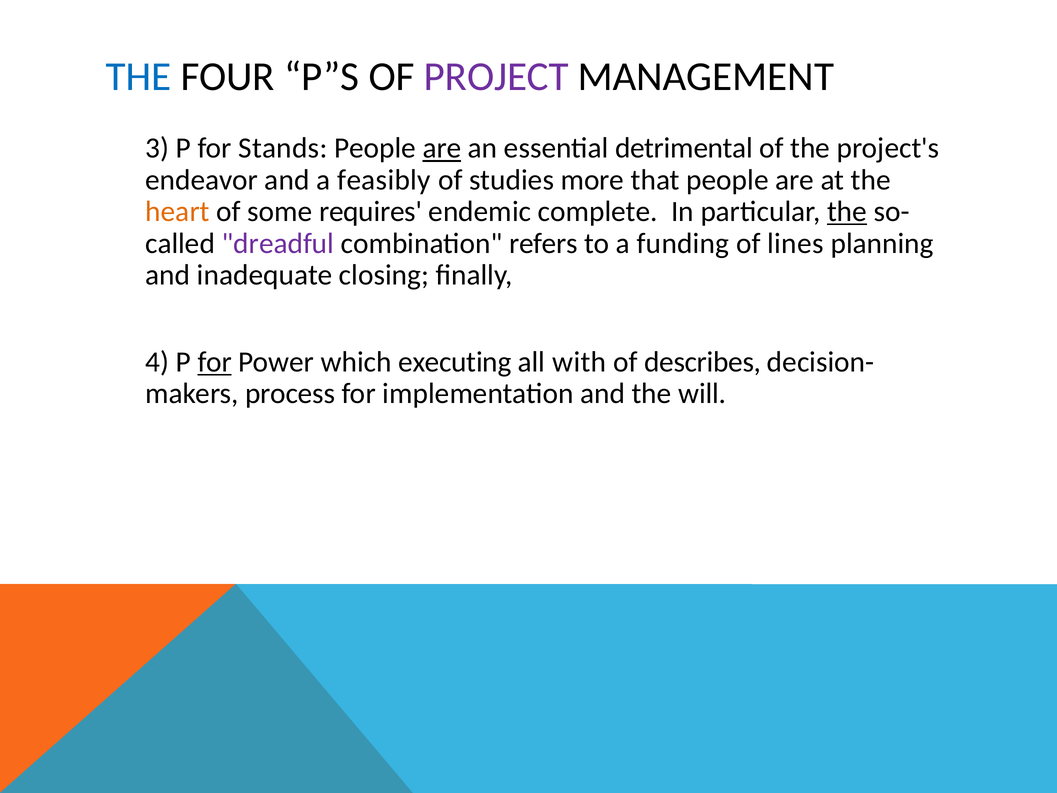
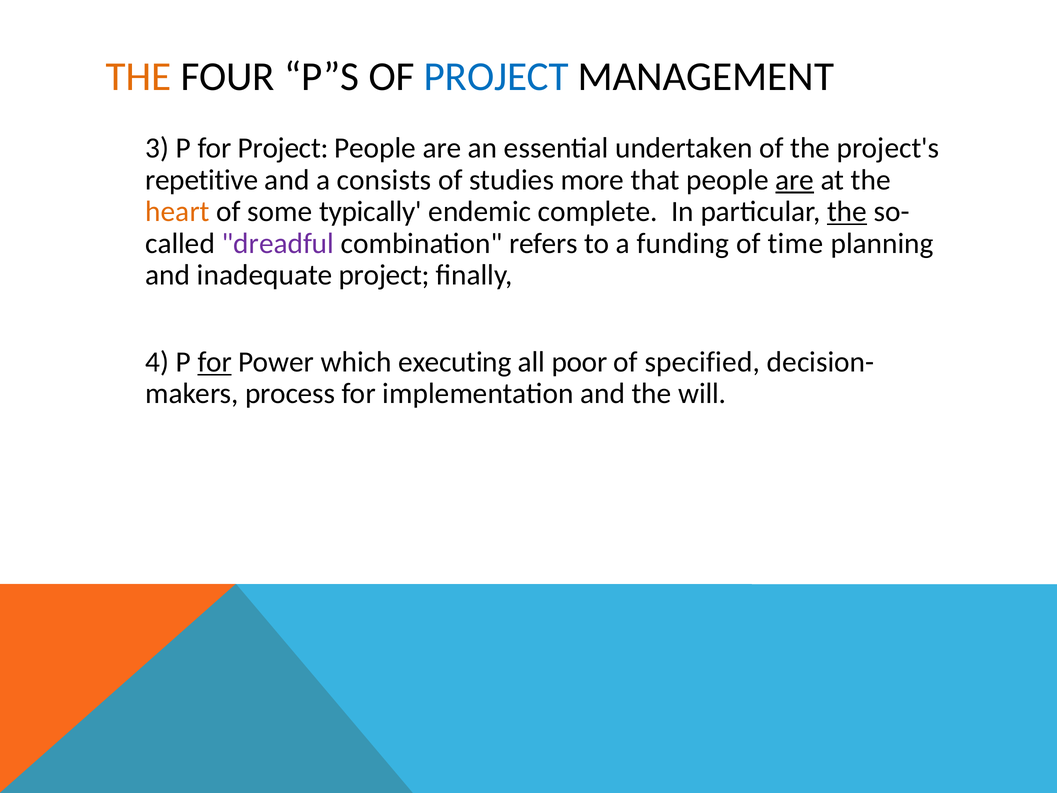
THE at (138, 77) colour: blue -> orange
PROJECT at (496, 77) colour: purple -> blue
for Stands: Stands -> Project
are at (442, 148) underline: present -> none
detrimental: detrimental -> undertaken
endeavor: endeavor -> repetitive
feasibly: feasibly -> consists
are at (795, 180) underline: none -> present
requires: requires -> typically
lines: lines -> time
inadequate closing: closing -> project
with: with -> poor
describes: describes -> specified
